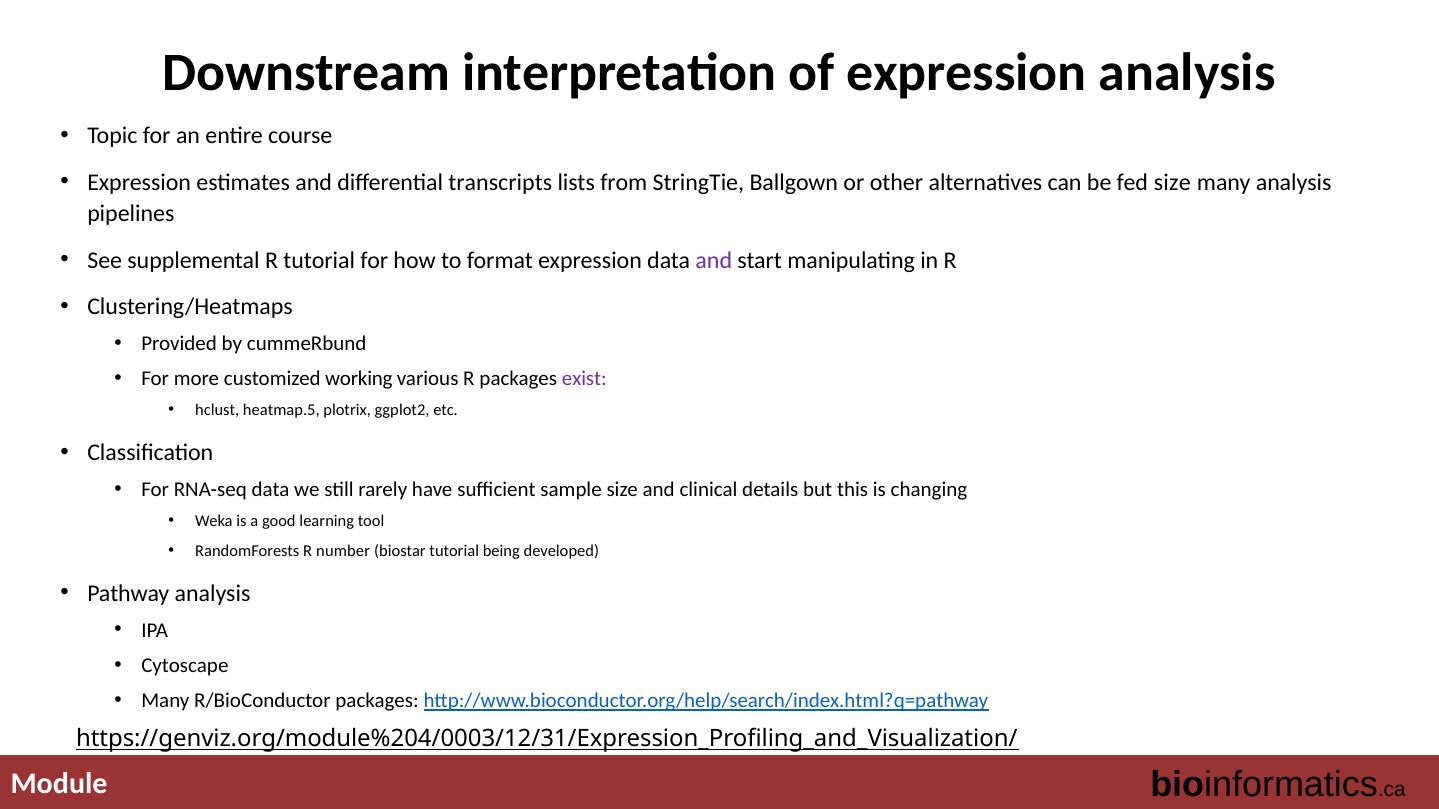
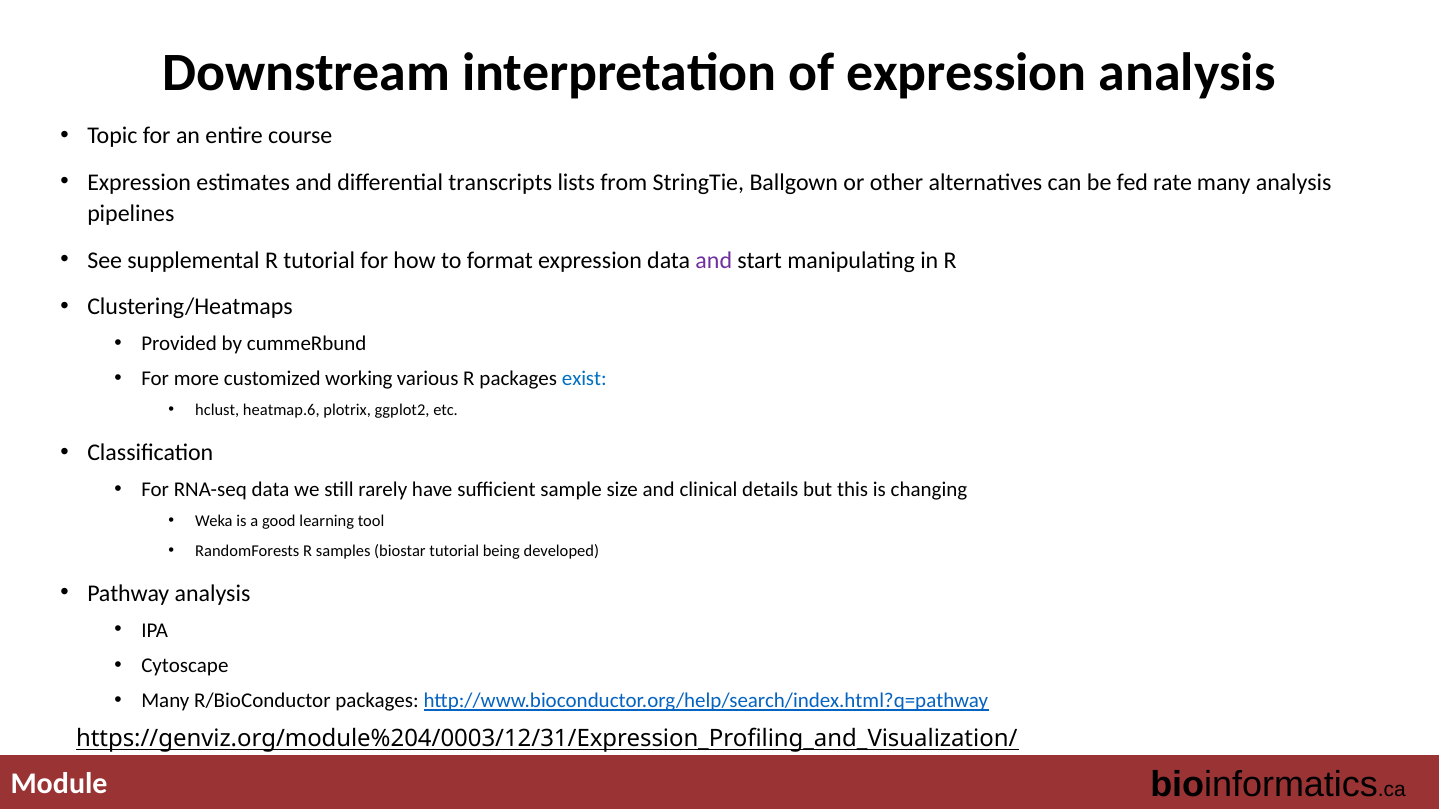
fed size: size -> rate
exist colour: purple -> blue
heatmap.5: heatmap.5 -> heatmap.6
number: number -> samples
